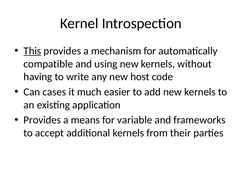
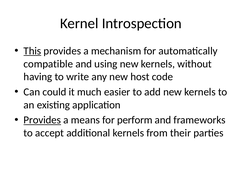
cases: cases -> could
Provides at (42, 120) underline: none -> present
variable: variable -> perform
